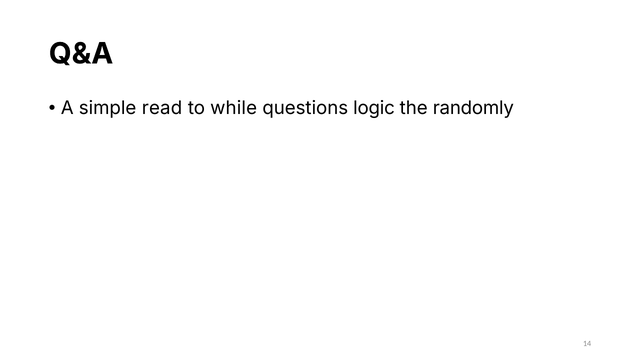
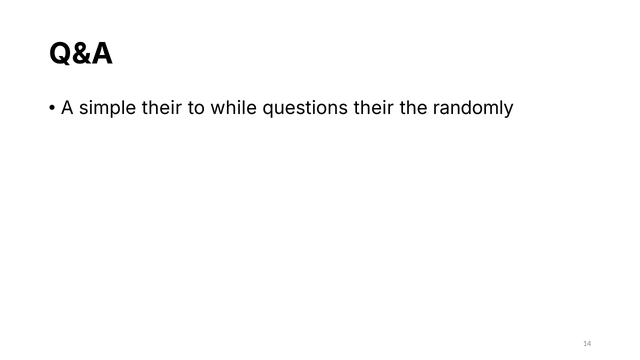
simple read: read -> their
questions logic: logic -> their
